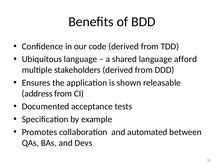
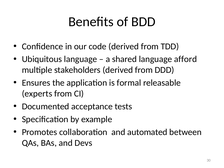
shown: shown -> formal
address: address -> experts
